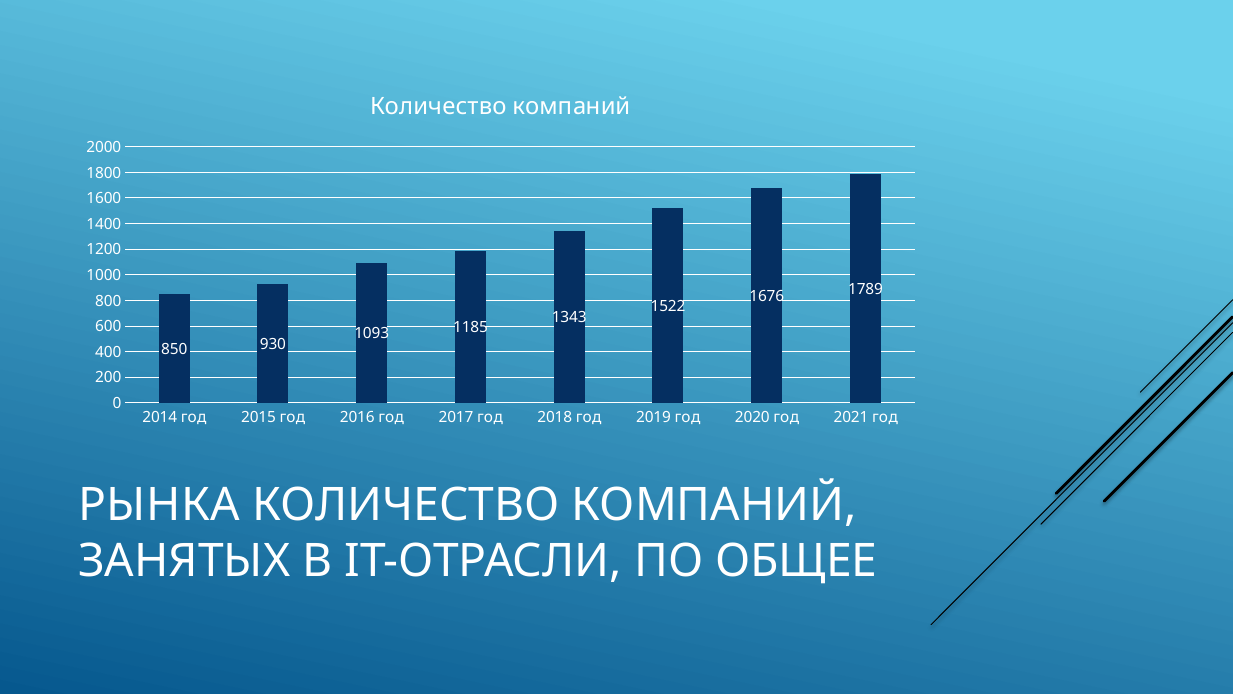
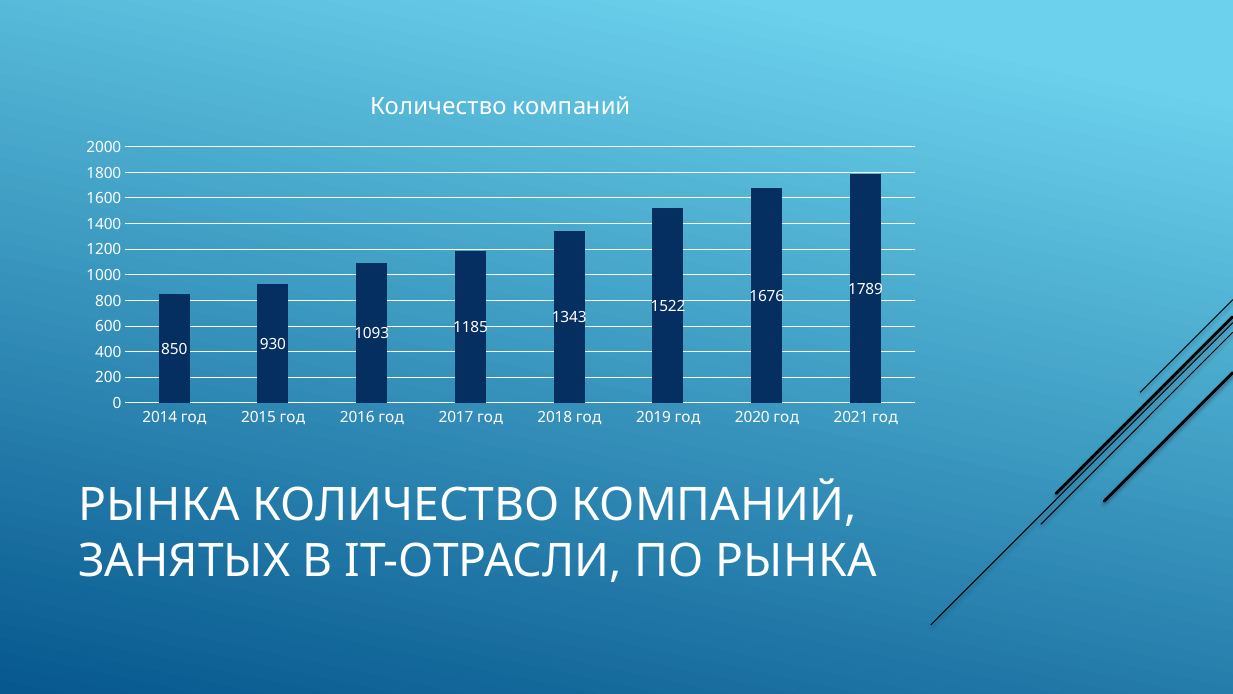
ПО ОБЩЕЕ: ОБЩЕЕ -> РЫНКА
